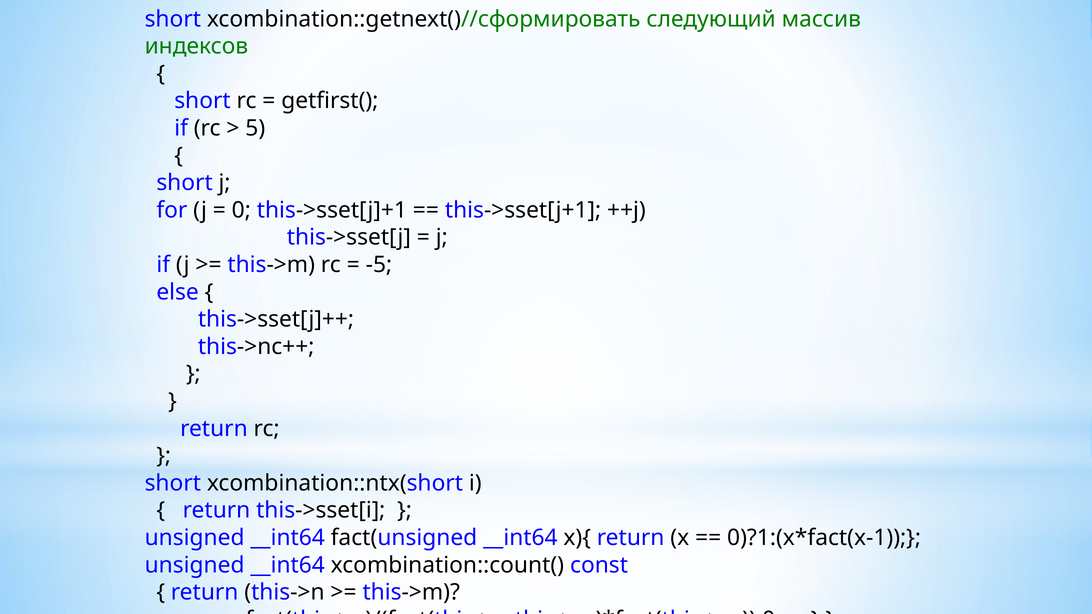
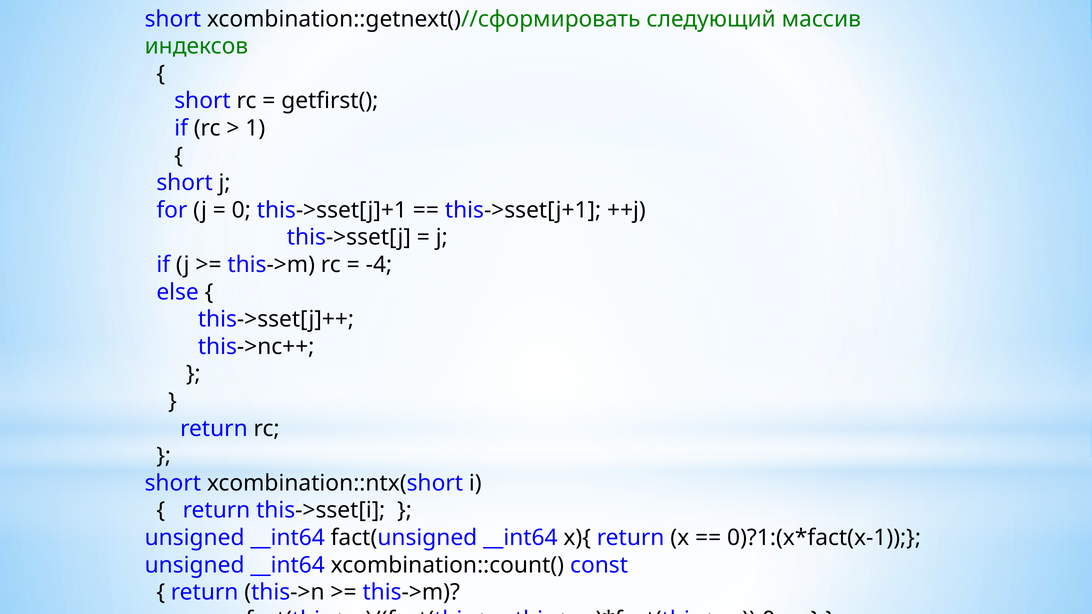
5: 5 -> 1
-5: -5 -> -4
